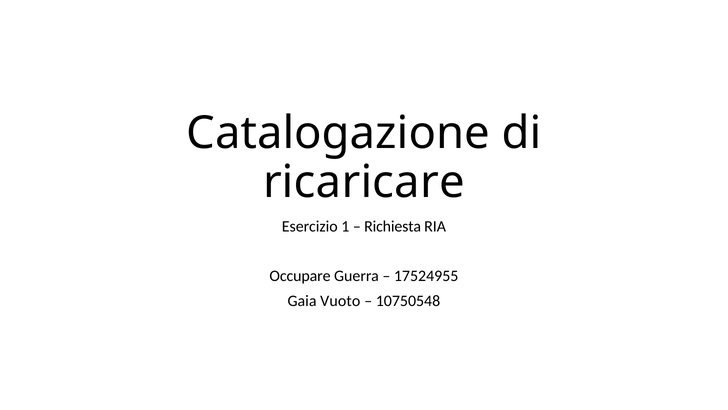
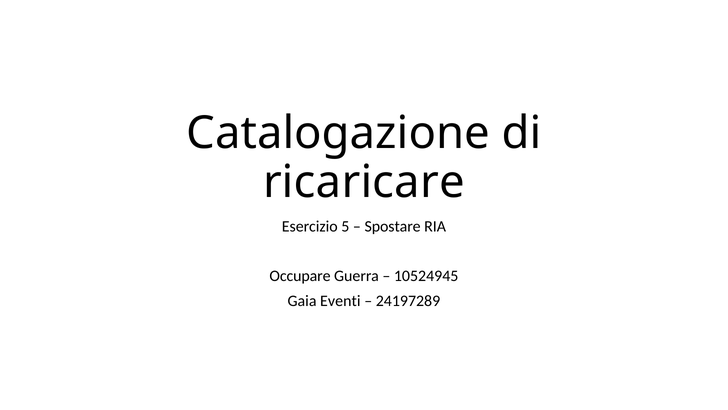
1: 1 -> 5
Richiesta: Richiesta -> Spostare
17524955: 17524955 -> 10524945
Vuoto: Vuoto -> Eventi
10750548: 10750548 -> 24197289
